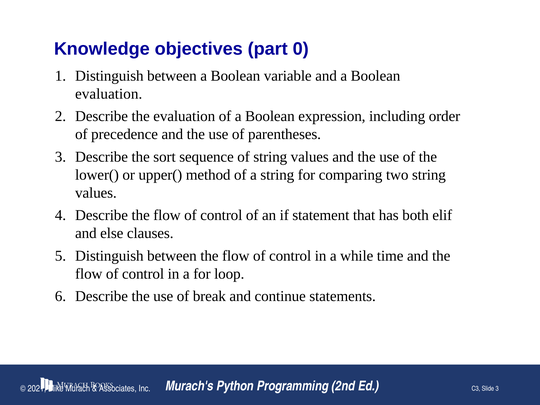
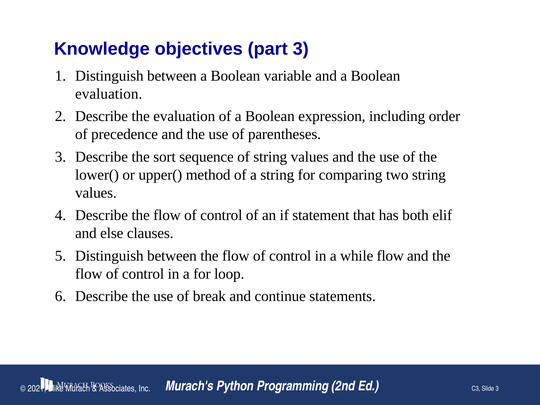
part 0: 0 -> 3
while time: time -> flow
